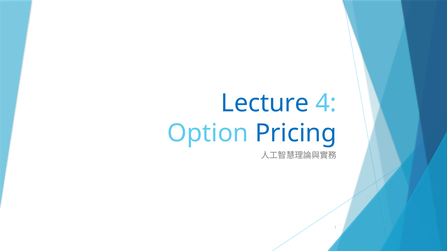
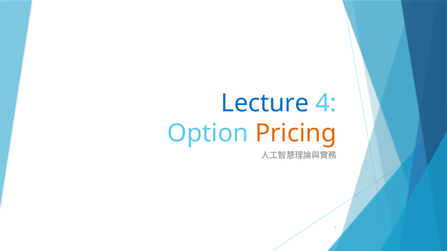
Pricing colour: blue -> orange
